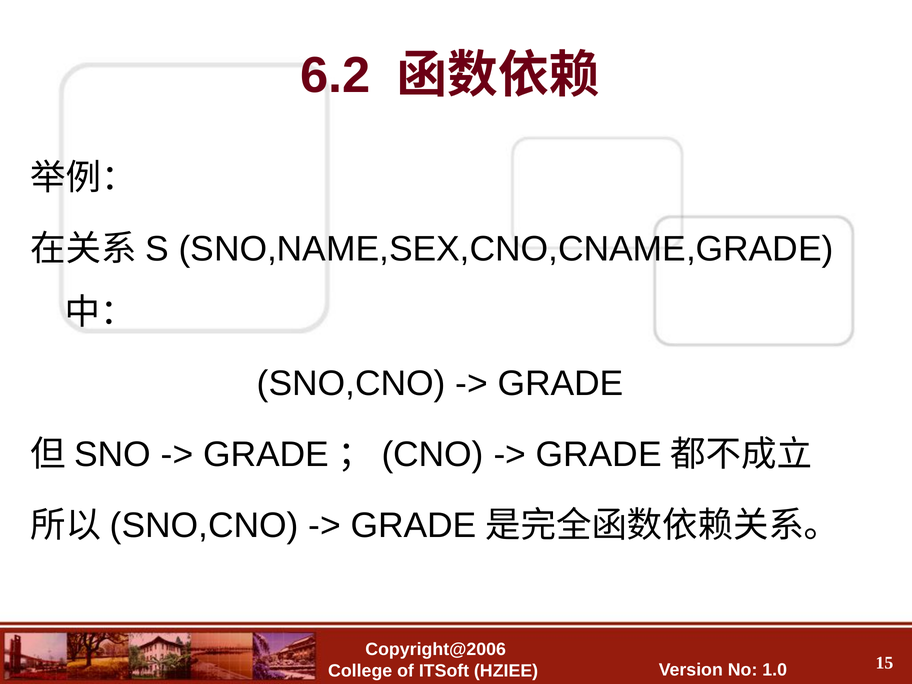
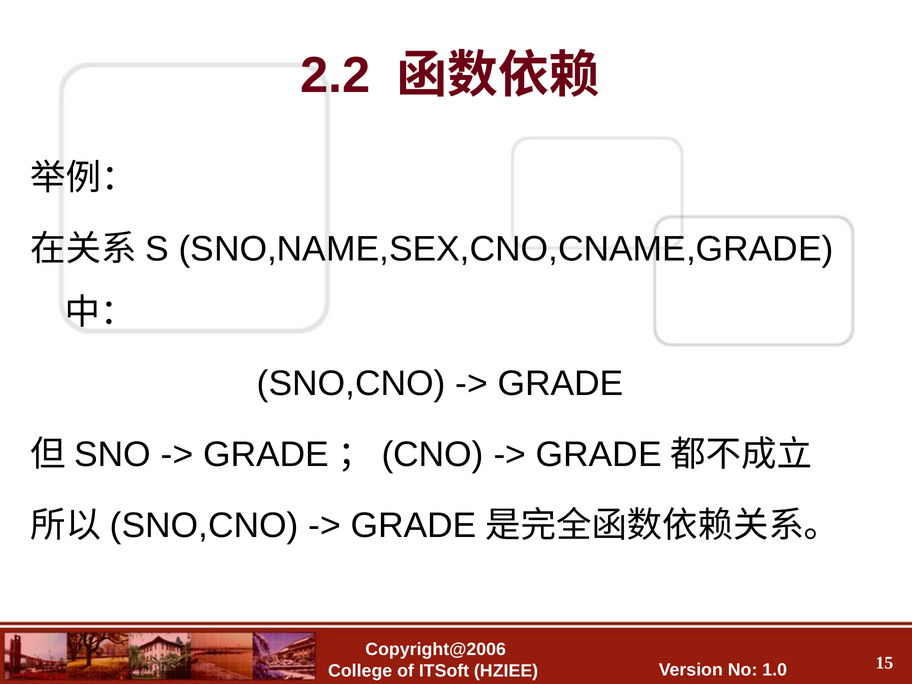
6.2: 6.2 -> 2.2
